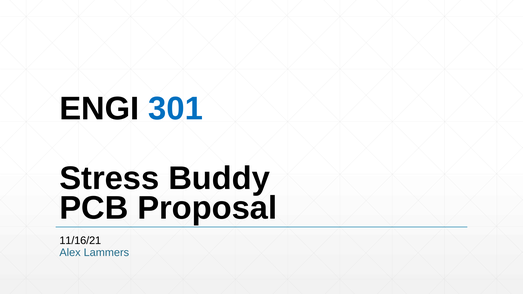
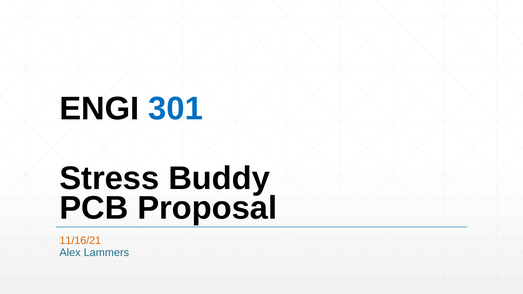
11/16/21 colour: black -> orange
